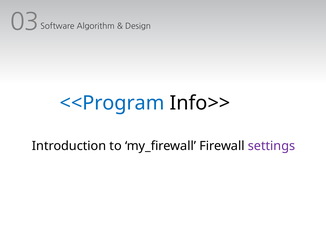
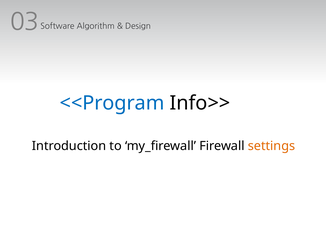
settings colour: purple -> orange
